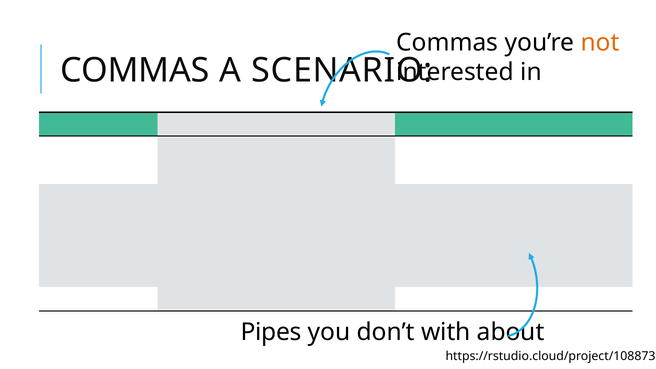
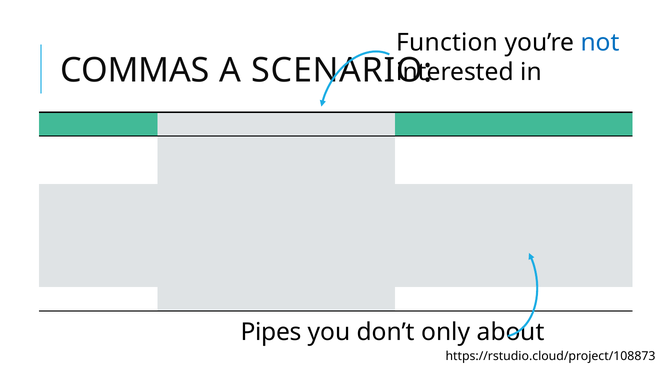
Commas at (447, 43): Commas -> Function
not colour: orange -> blue
with: with -> only
